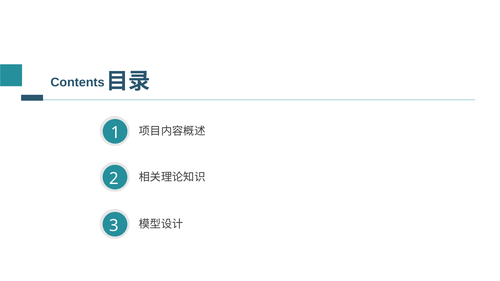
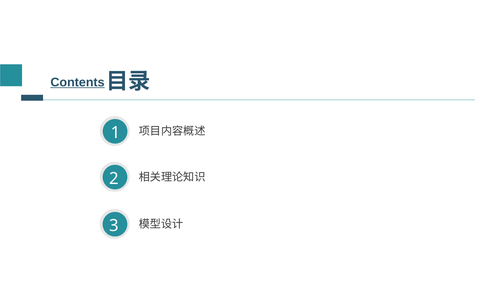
Contents underline: none -> present
